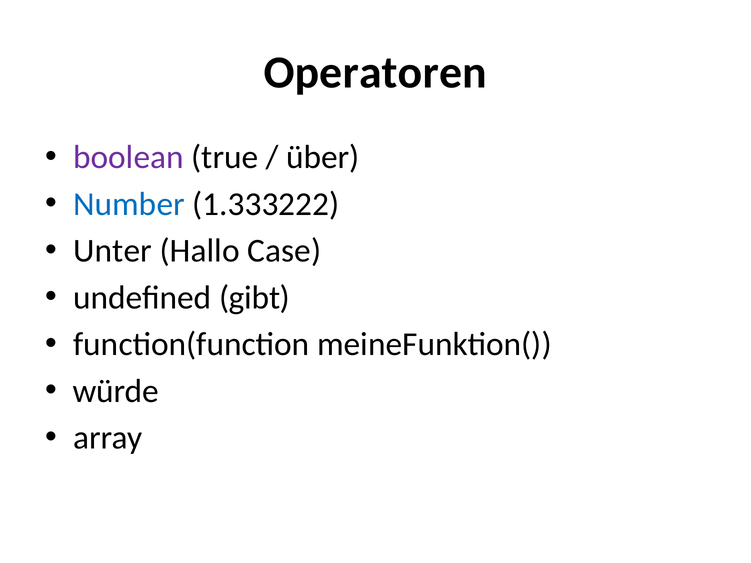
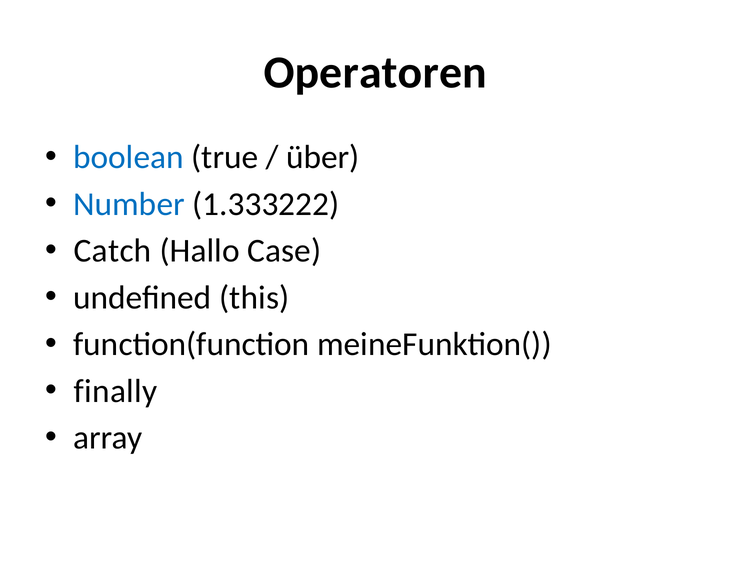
boolean colour: purple -> blue
Unter: Unter -> Catch
gibt: gibt -> this
würde: würde -> finally
